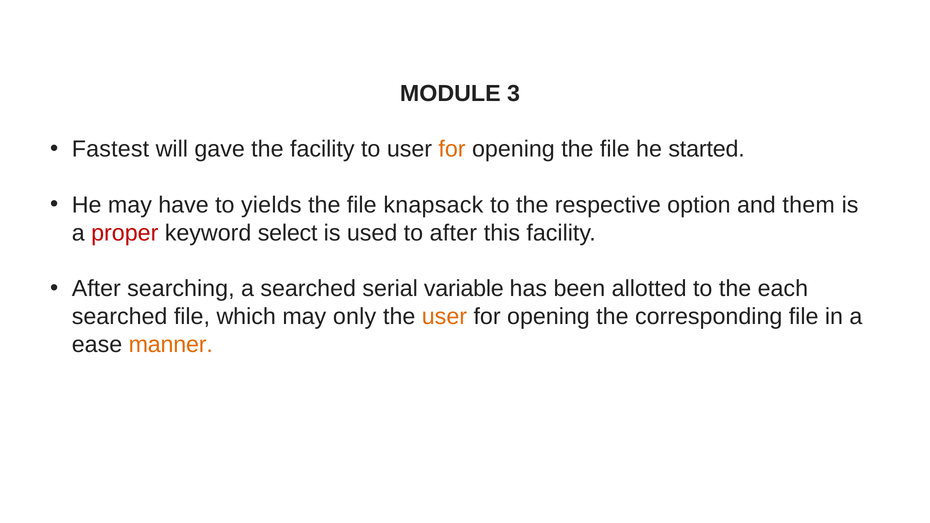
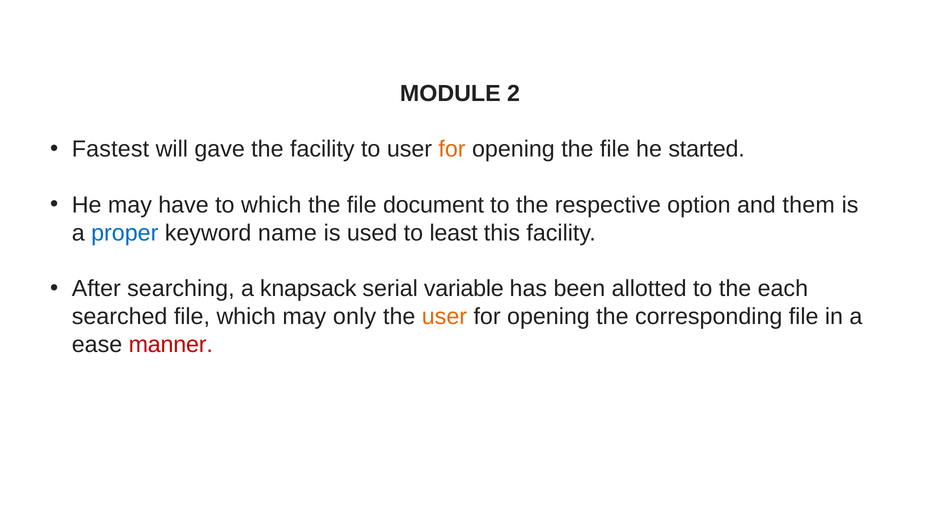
3: 3 -> 2
to yields: yields -> which
knapsack: knapsack -> document
proper colour: red -> blue
select: select -> name
to after: after -> least
a searched: searched -> knapsack
manner colour: orange -> red
